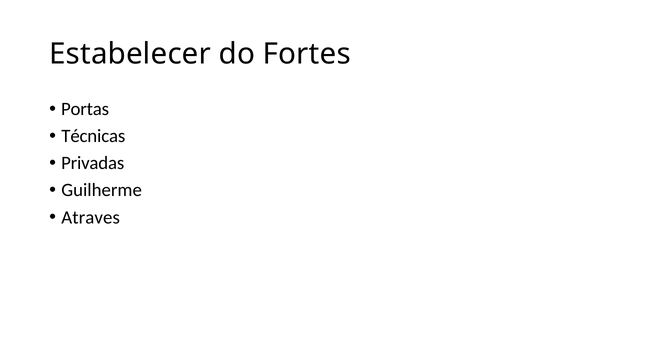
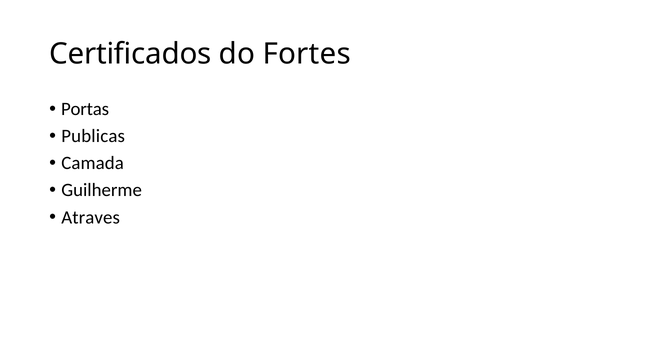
Estabelecer: Estabelecer -> Certificados
Técnicas: Técnicas -> Publicas
Privadas: Privadas -> Camada
